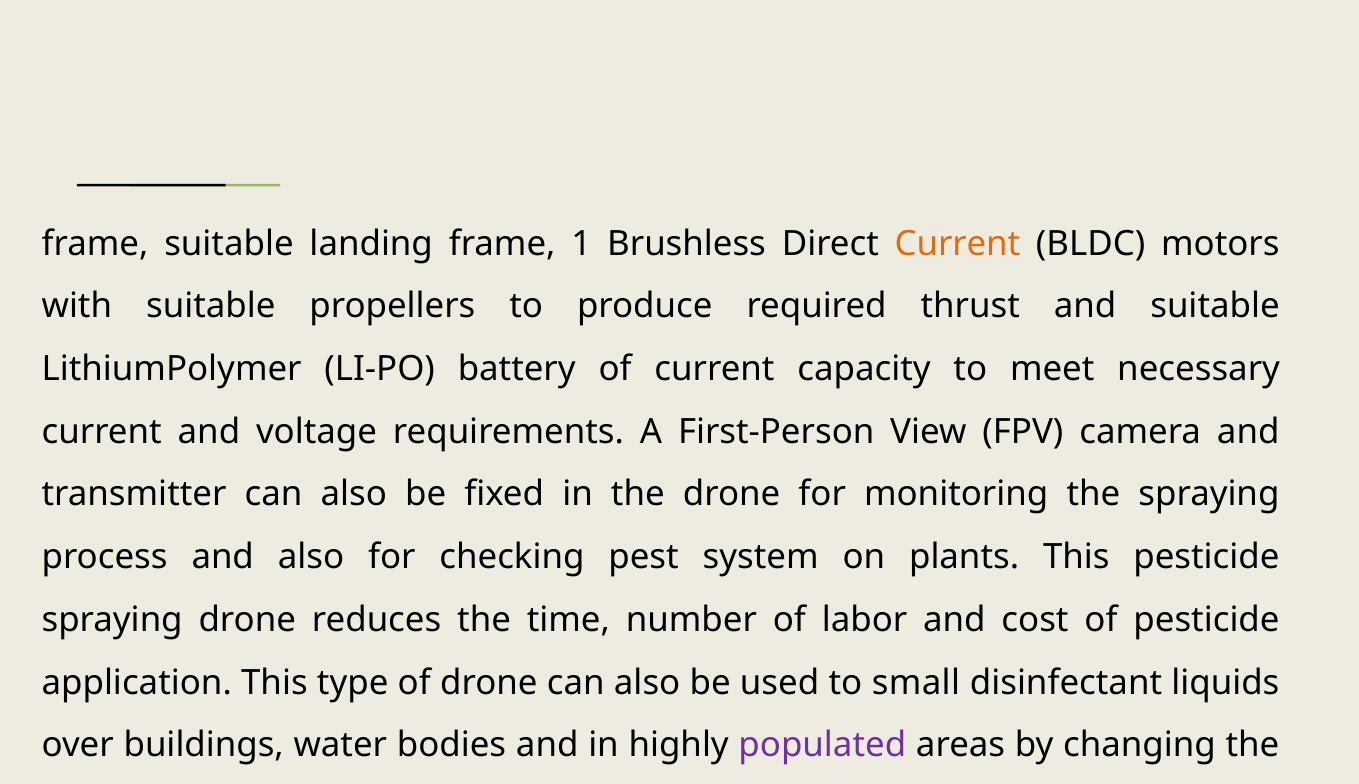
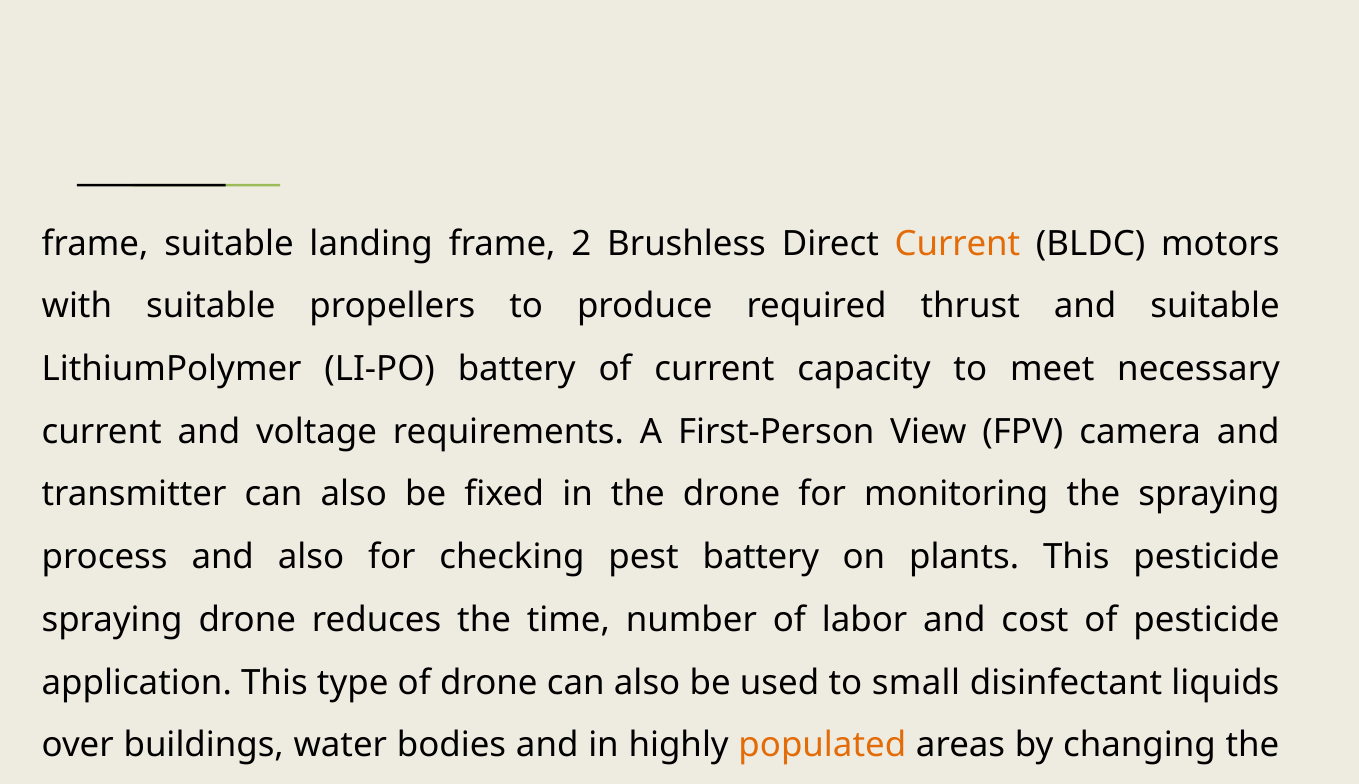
1: 1 -> 2
pest system: system -> battery
populated colour: purple -> orange
